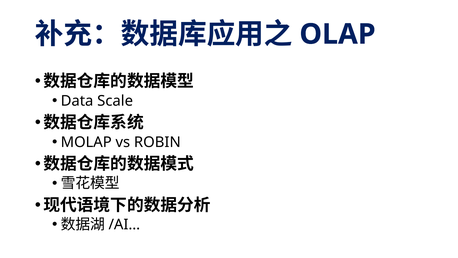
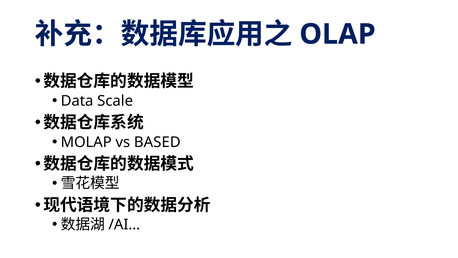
ROBIN: ROBIN -> BASED
